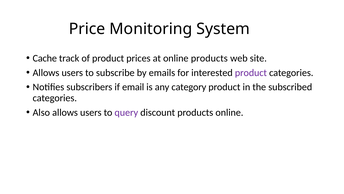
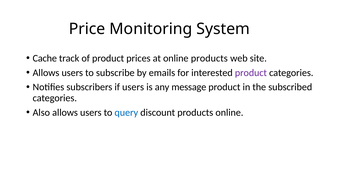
if email: email -> users
category: category -> message
query colour: purple -> blue
